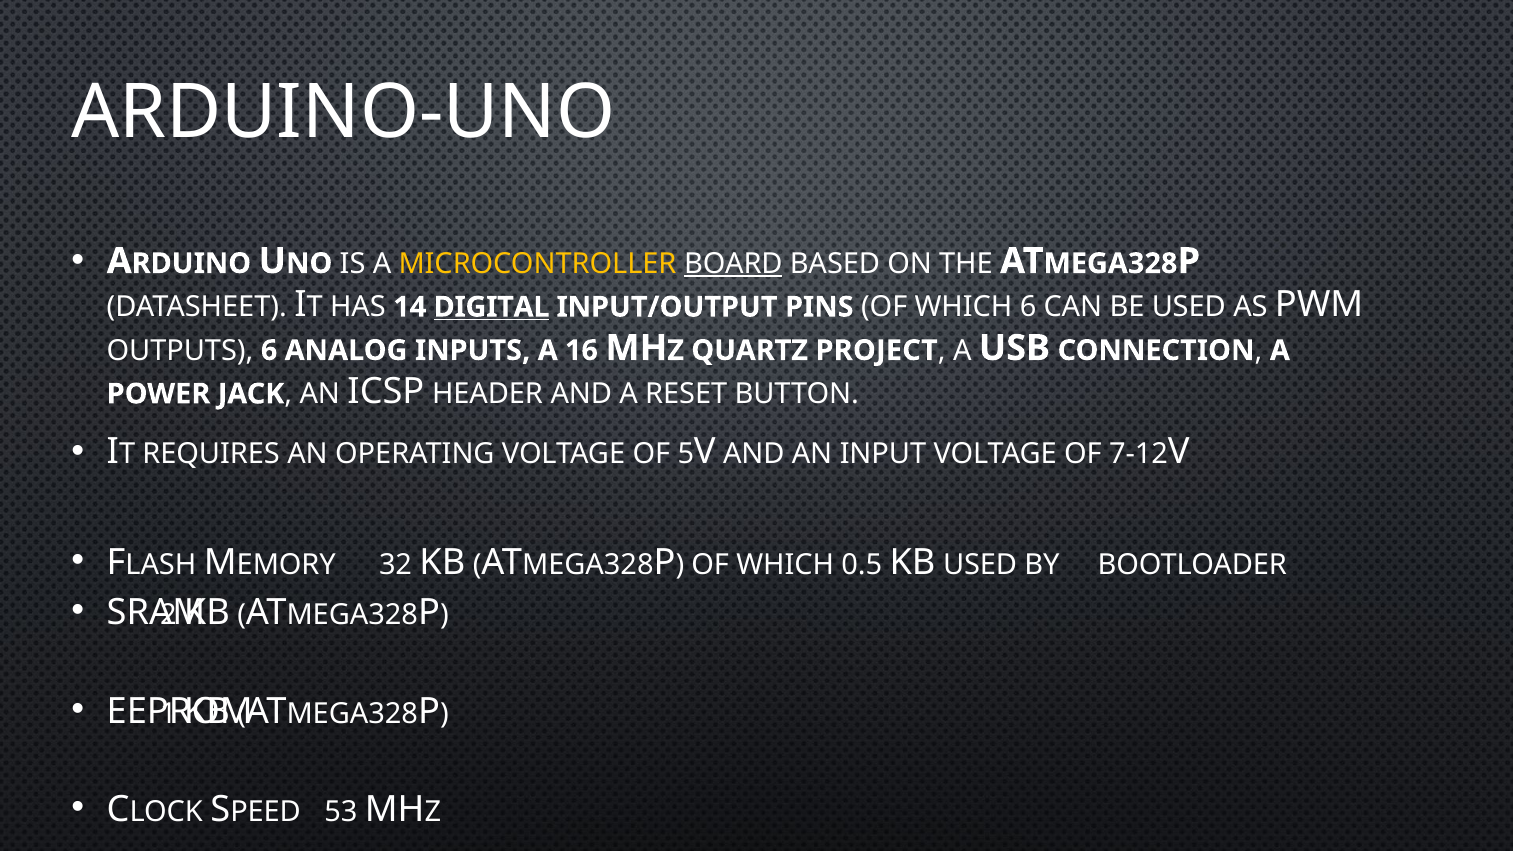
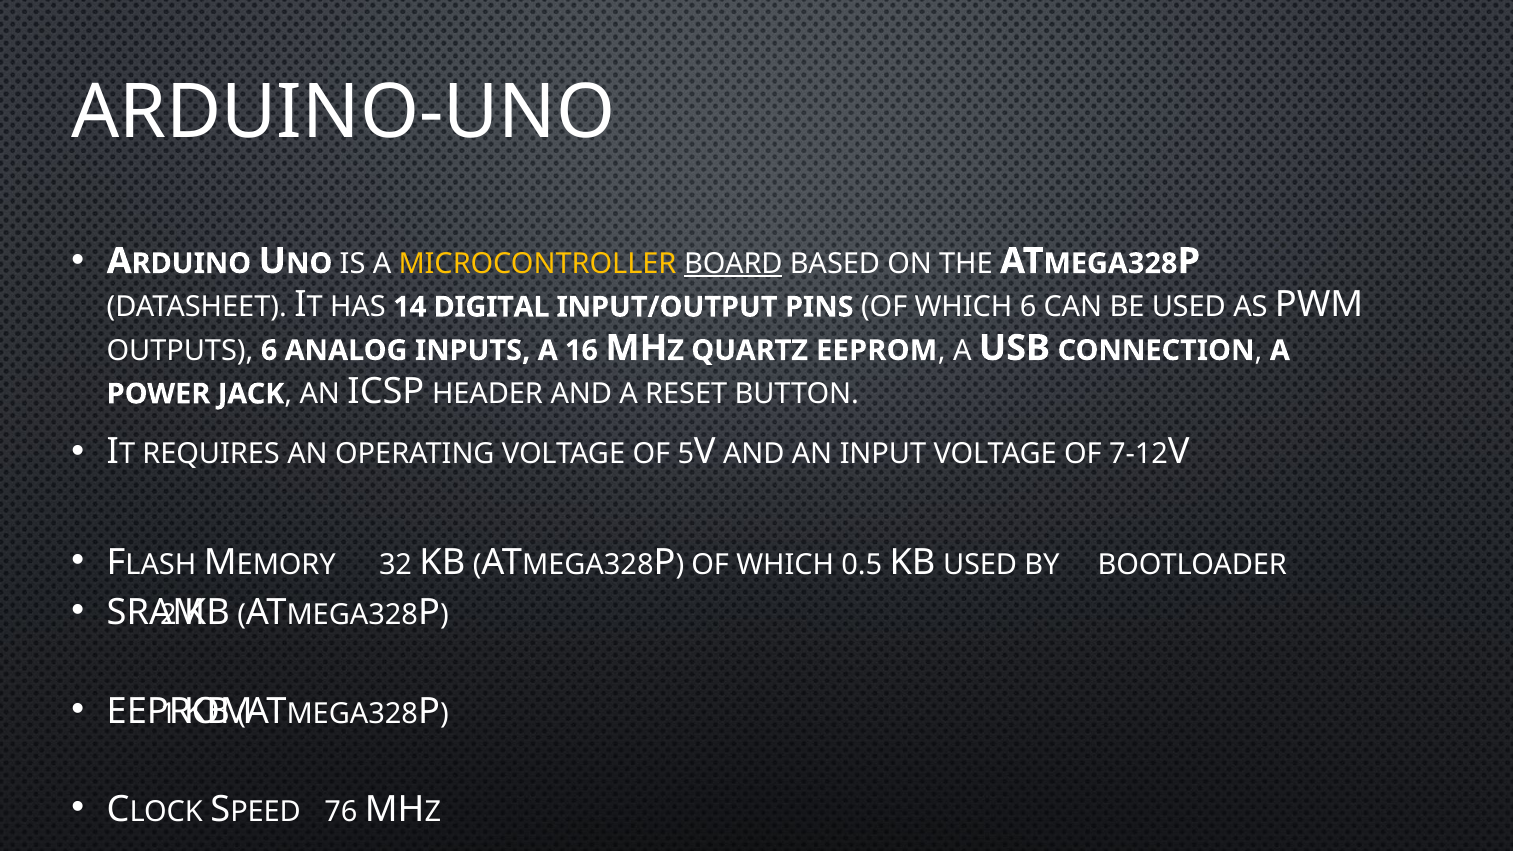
DIGITAL underline: present -> none
QUARTZ PROJECT: PROJECT -> EEPROM
53: 53 -> 76
